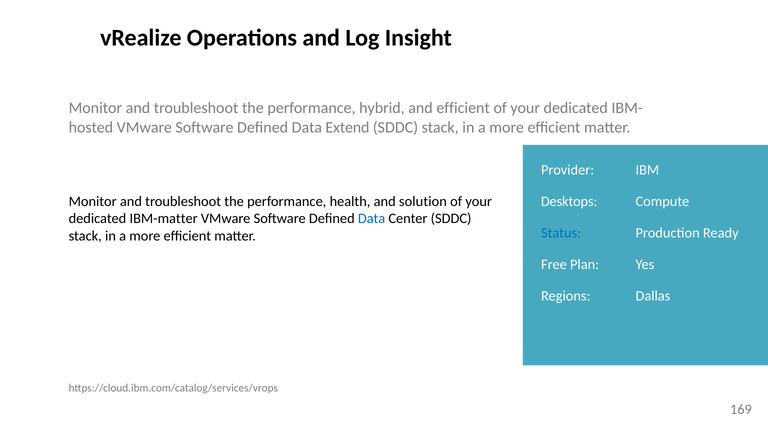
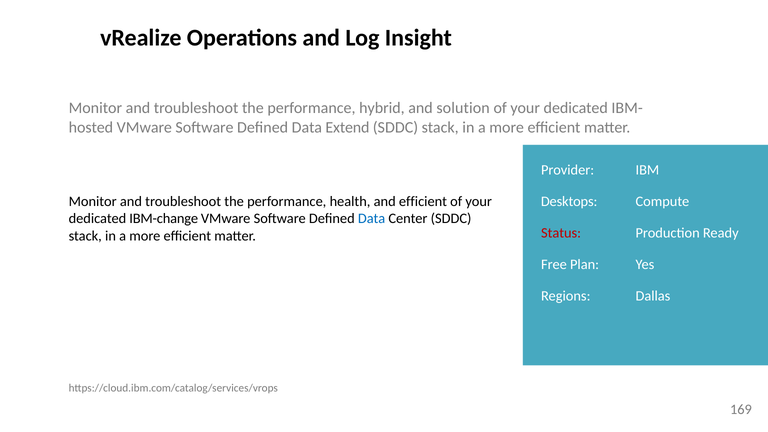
and efficient: efficient -> solution
and solution: solution -> efficient
IBM-matter: IBM-matter -> IBM-change
Status colour: blue -> red
